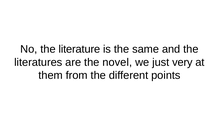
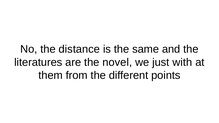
literature: literature -> distance
very: very -> with
